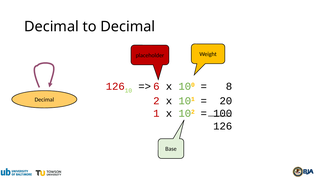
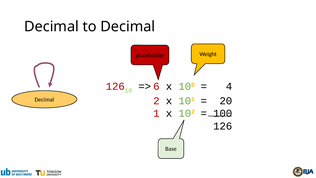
8: 8 -> 4
